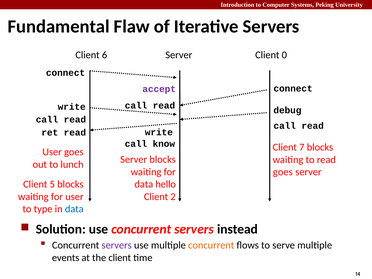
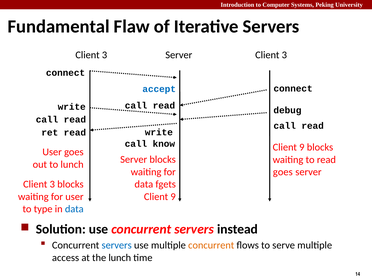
6 at (105, 55): 6 -> 3
Server Client 0: 0 -> 3
accept colour: purple -> blue
7 at (302, 147): 7 -> 9
5 at (52, 184): 5 -> 3
hello: hello -> fgets
2 at (173, 197): 2 -> 9
servers at (117, 245) colour: purple -> blue
events: events -> access
the client: client -> lunch
